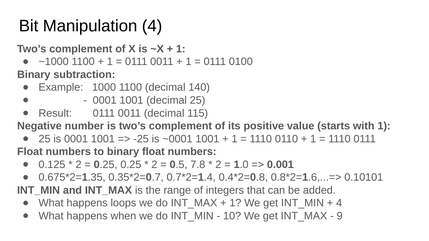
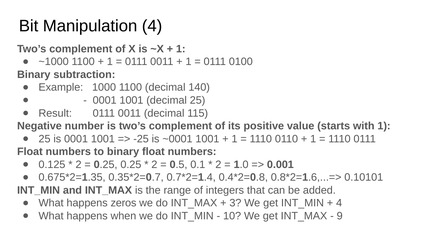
7.8: 7.8 -> 0.1
loops: loops -> zeros
1 at (235, 203): 1 -> 3
